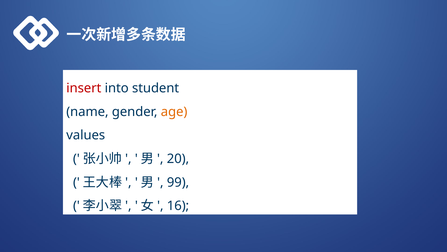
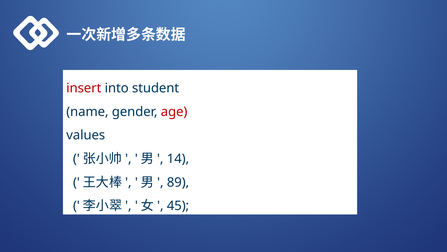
age colour: orange -> red
20: 20 -> 14
99: 99 -> 89
16: 16 -> 45
